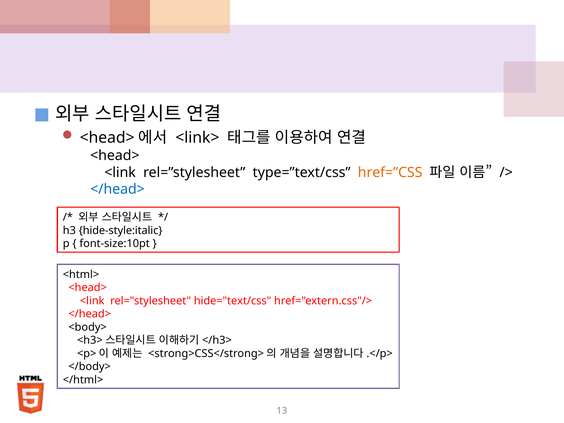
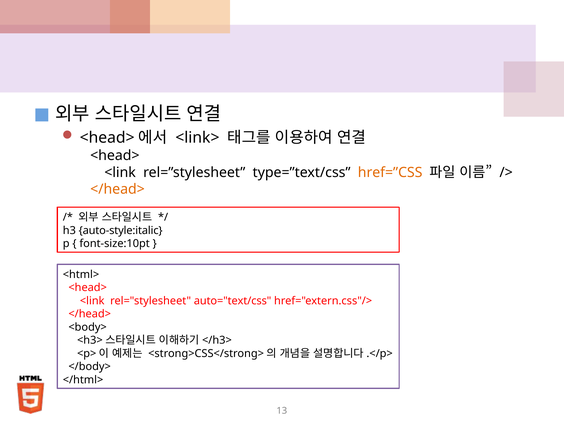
</head> at (118, 189) colour: blue -> orange
hide-style:italic: hide-style:italic -> auto-style:italic
hide="text/css: hide="text/css -> auto="text/css
